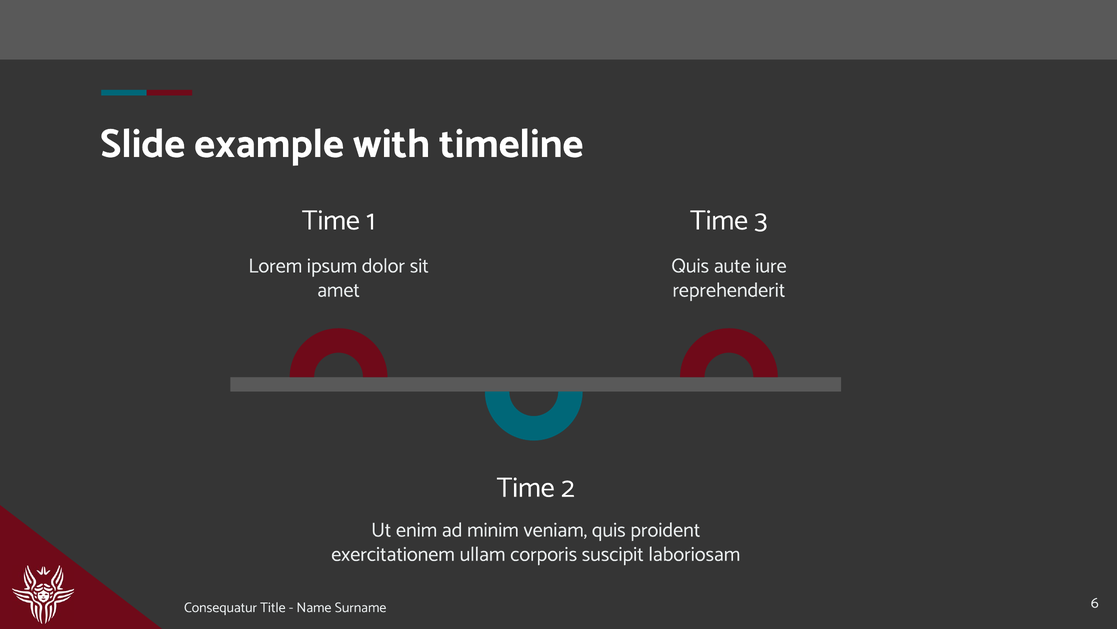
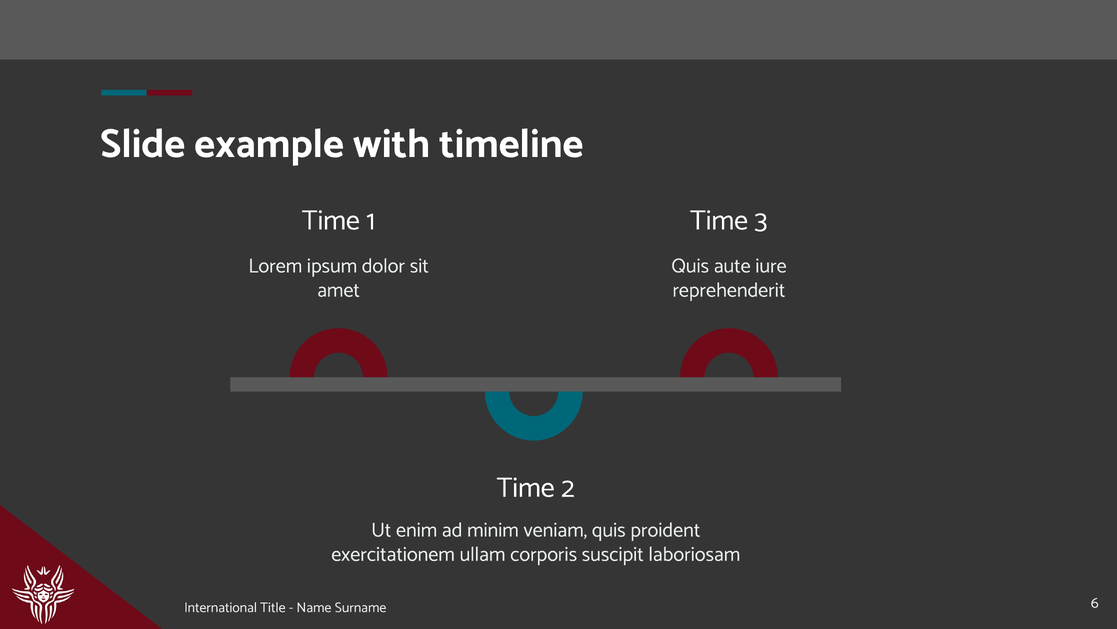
Consequatur: Consequatur -> International
